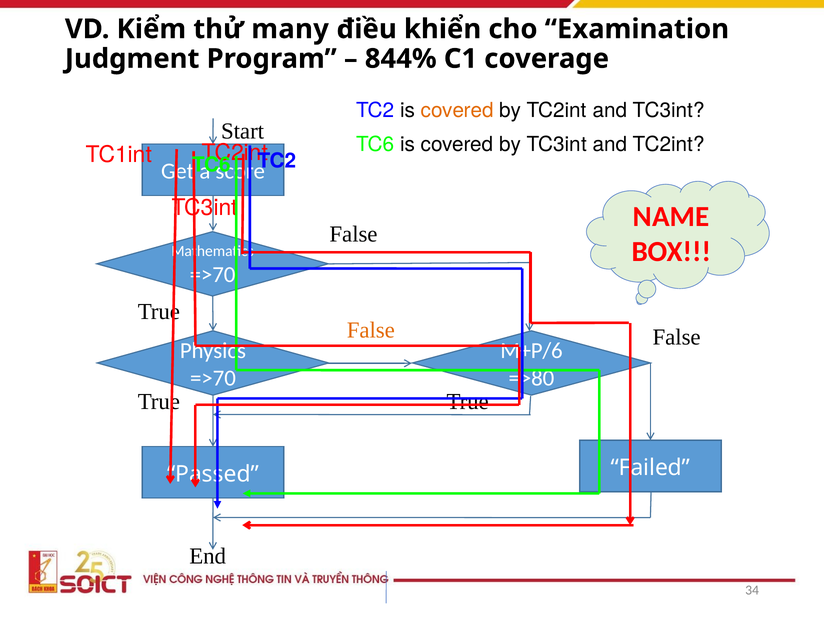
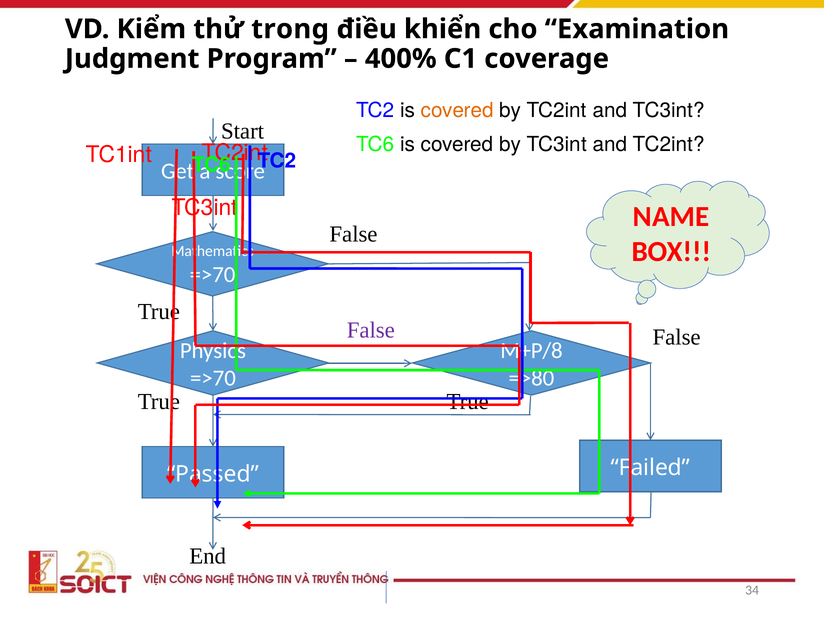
many: many -> trong
844%: 844% -> 400%
False at (371, 330) colour: orange -> purple
M+P/6: M+P/6 -> M+P/8
